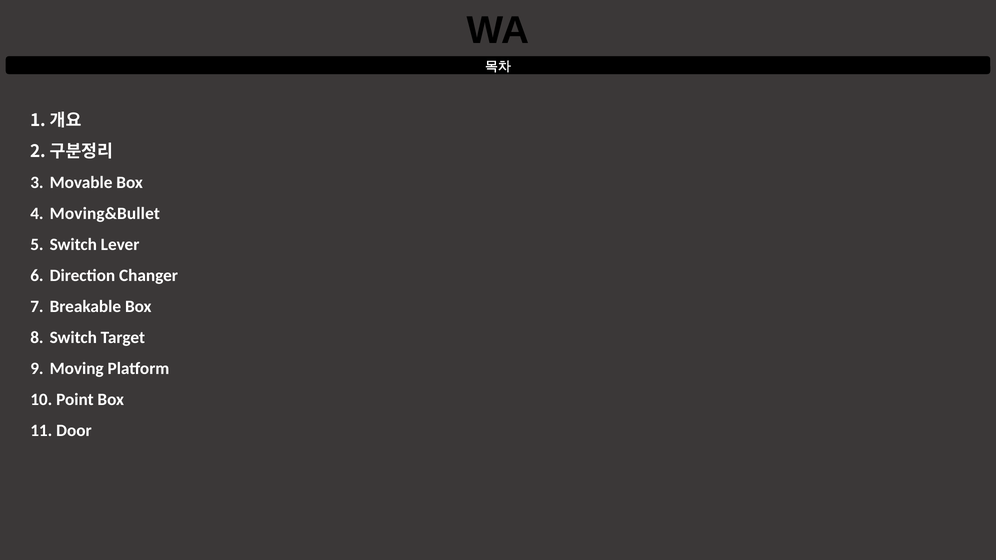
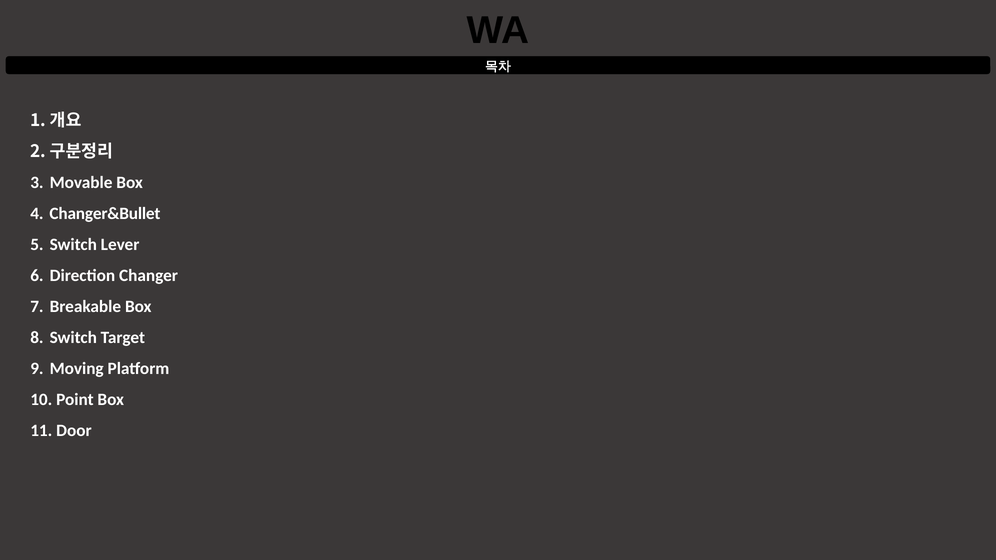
Moving&Bullet: Moving&Bullet -> Changer&Bullet
